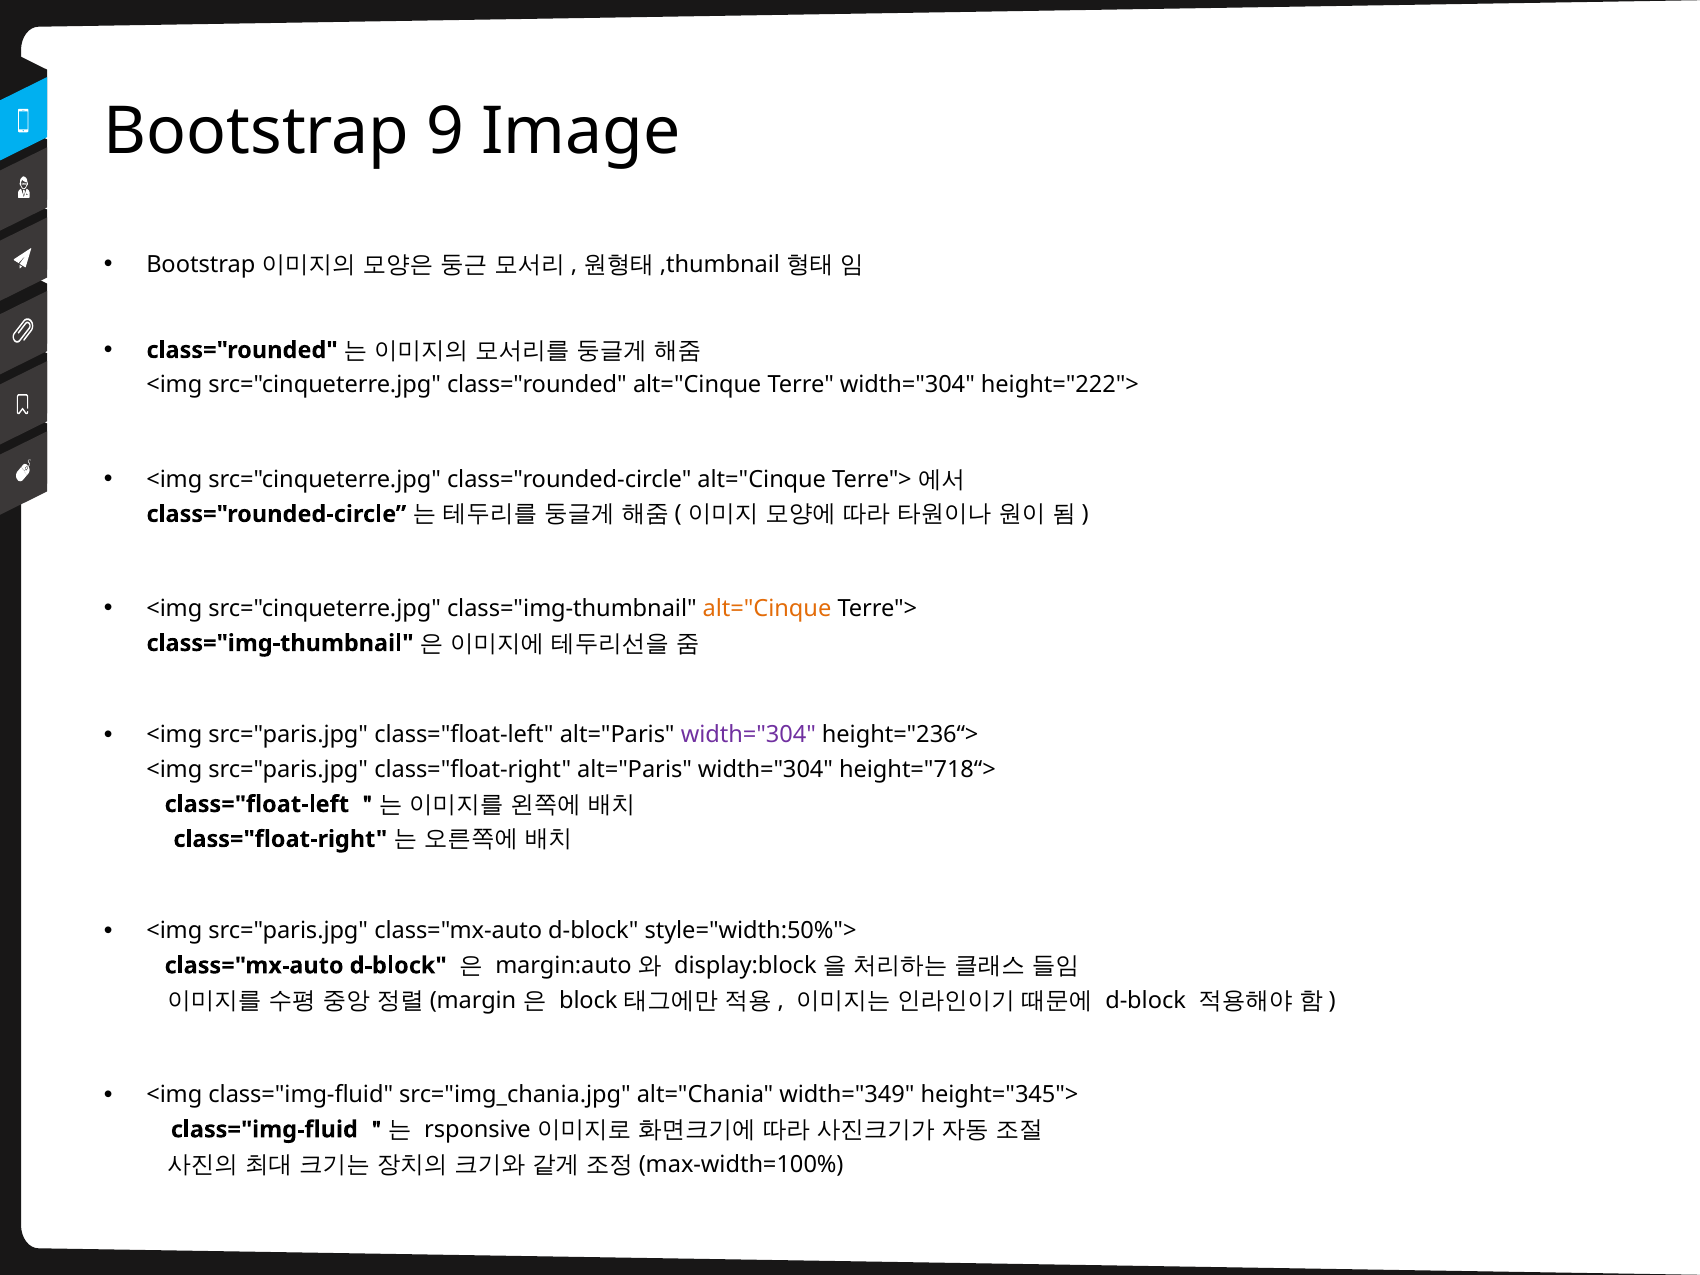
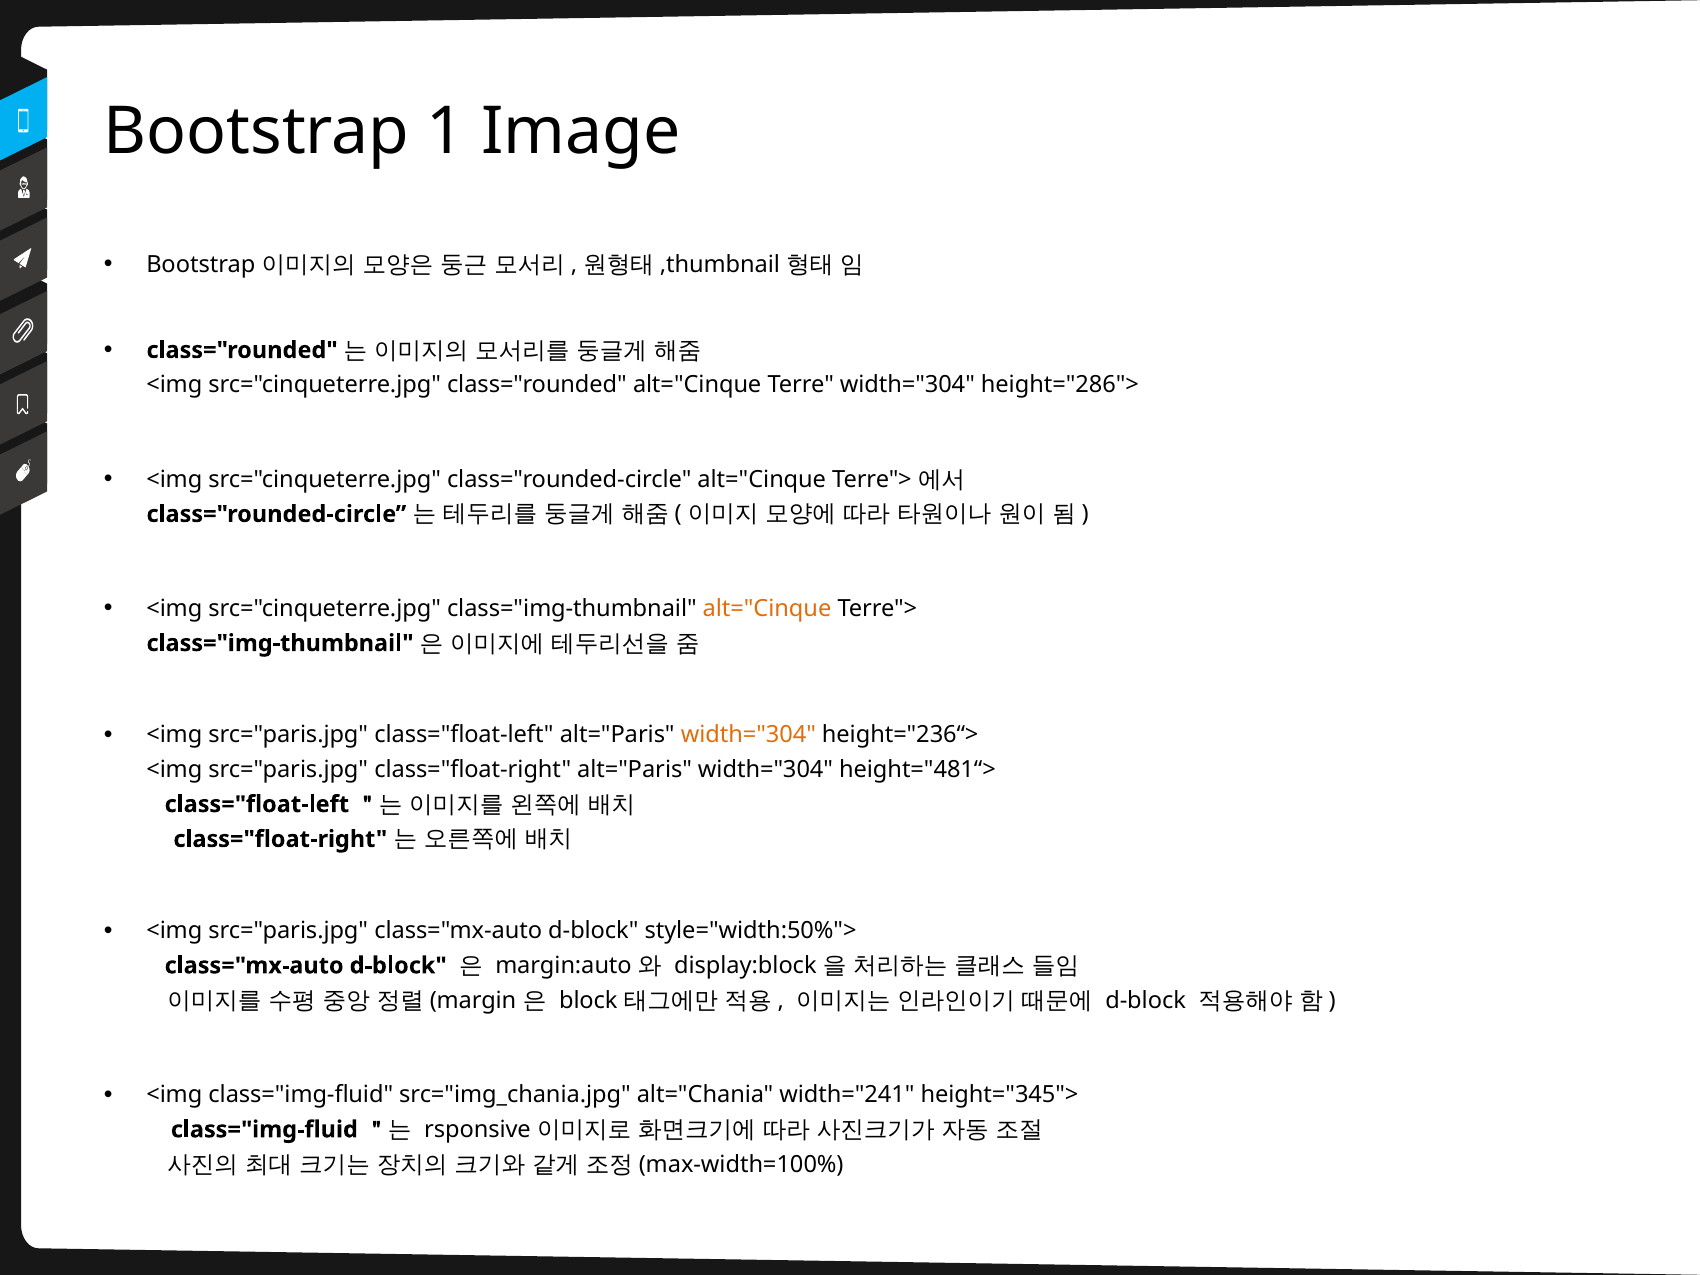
9: 9 -> 1
height="222">: height="222"> -> height="286">
width="304 at (748, 735) colour: purple -> orange
height="718“>: height="718“> -> height="481“>
width="349: width="349 -> width="241
